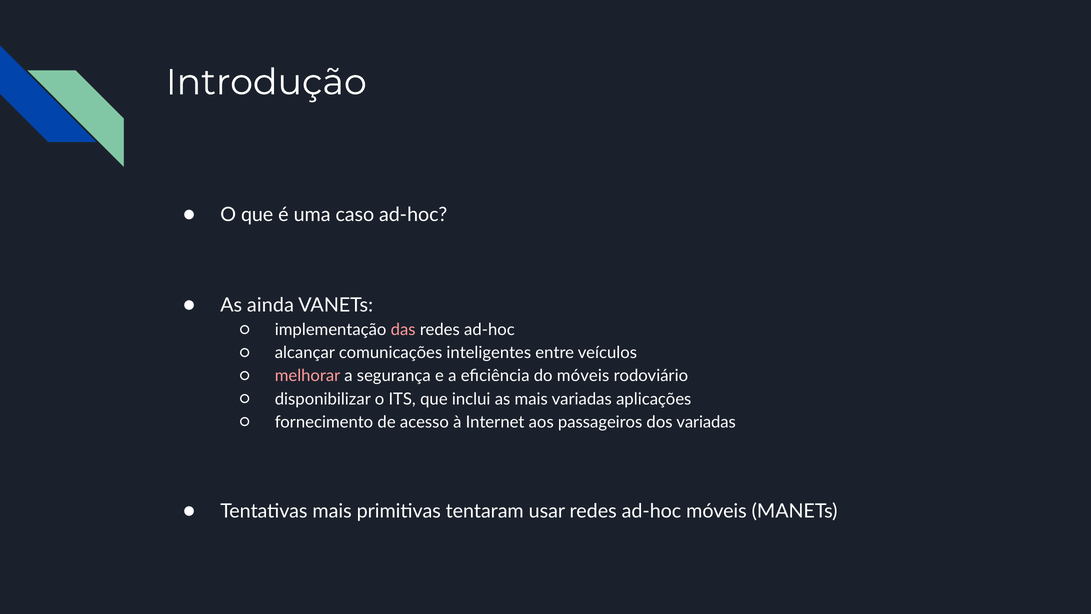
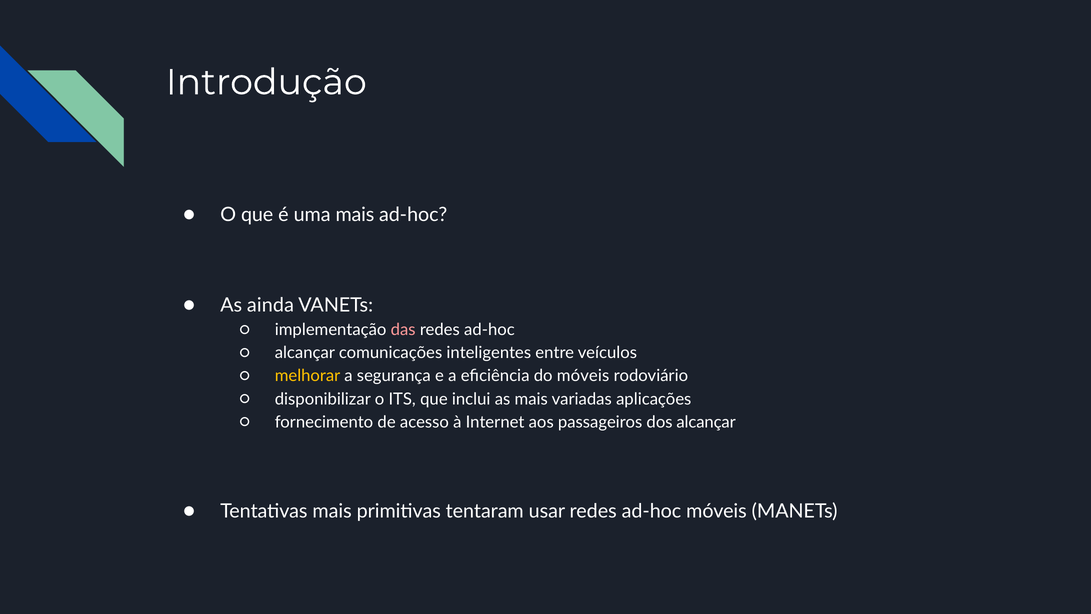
uma caso: caso -> mais
melhorar colour: pink -> yellow
dos variadas: variadas -> alcançar
